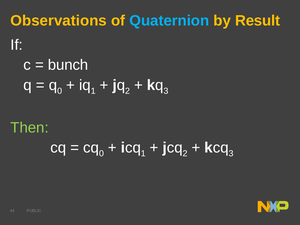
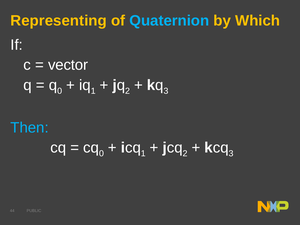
Observations: Observations -> Representing
Result: Result -> Which
bunch: bunch -> vector
Then colour: light green -> light blue
